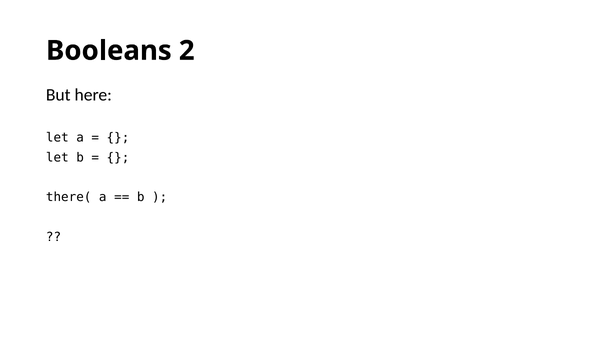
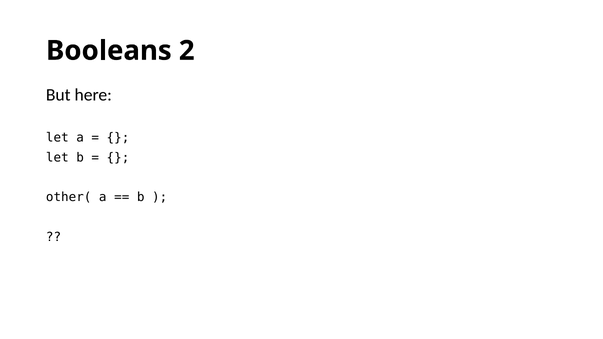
there(: there( -> other(
